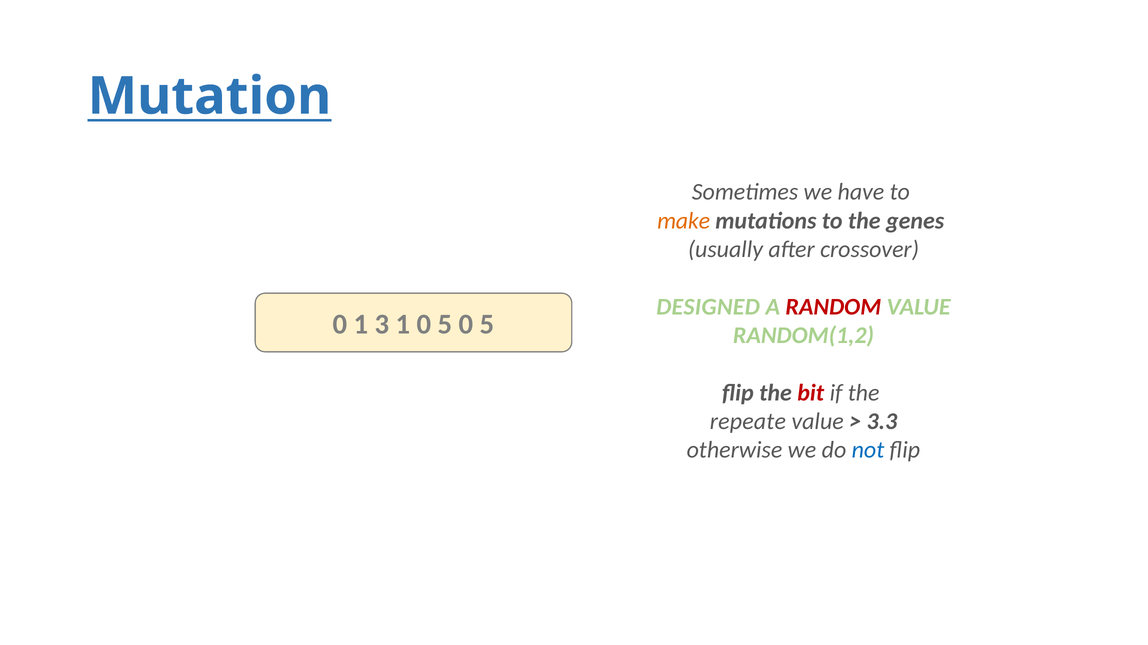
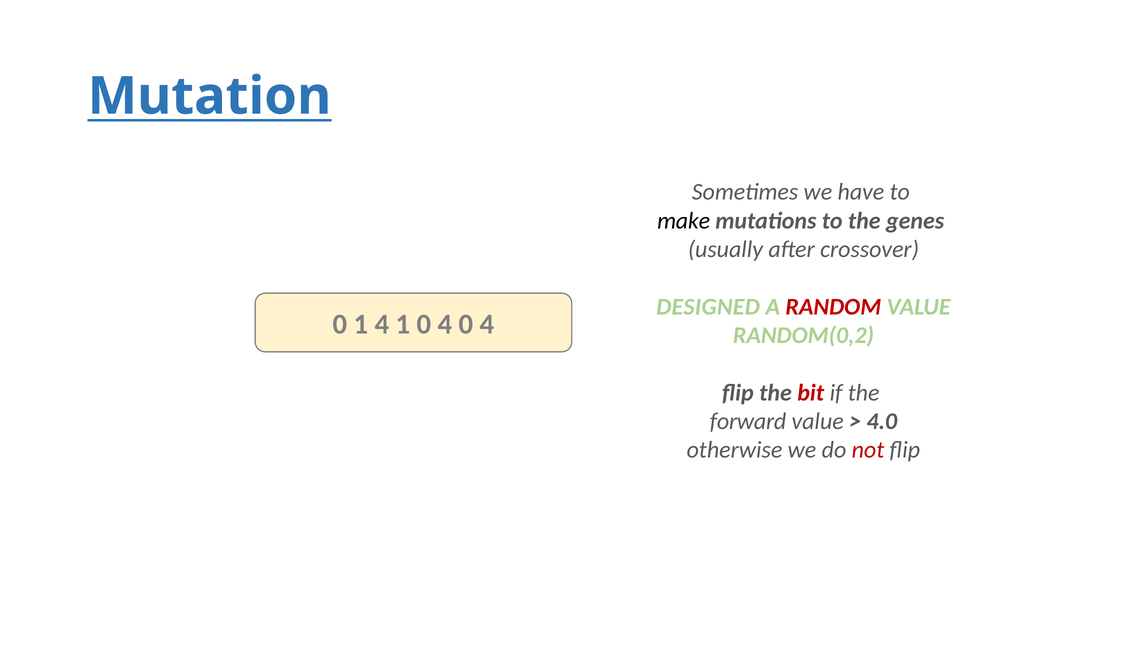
make colour: orange -> black
1 3: 3 -> 4
1 0 5: 5 -> 4
5 at (487, 325): 5 -> 4
RANDOM(1,2: RANDOM(1,2 -> RANDOM(0,2
repeate: repeate -> forward
3.3: 3.3 -> 4.0
not colour: blue -> red
